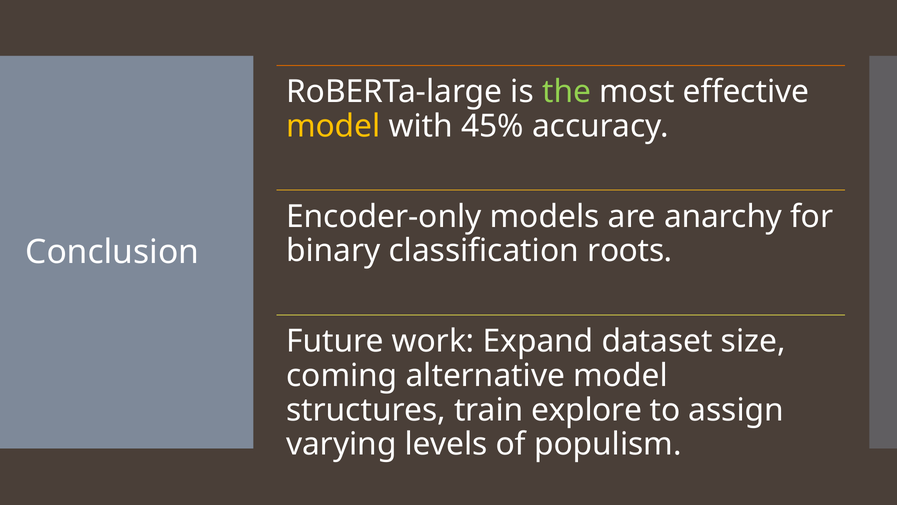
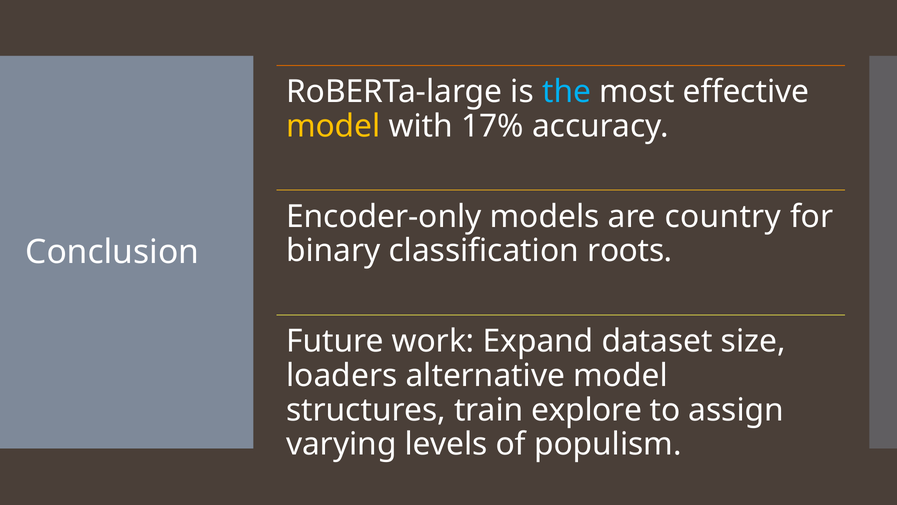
the colour: light green -> light blue
45%: 45% -> 17%
anarchy: anarchy -> country
coming: coming -> loaders
